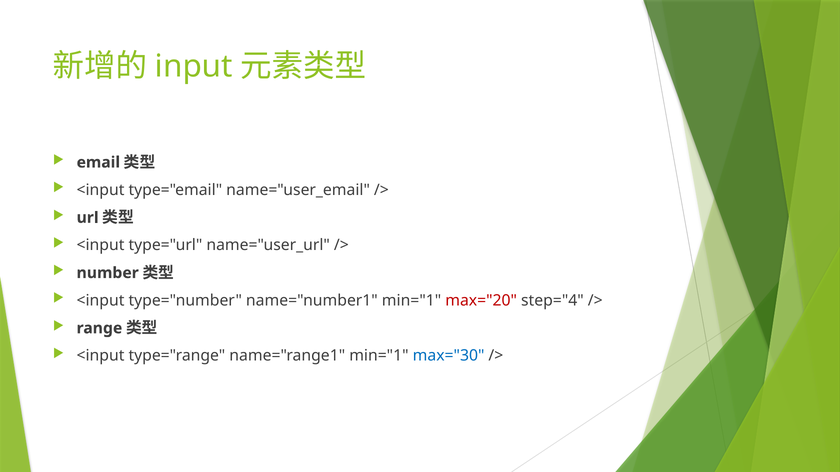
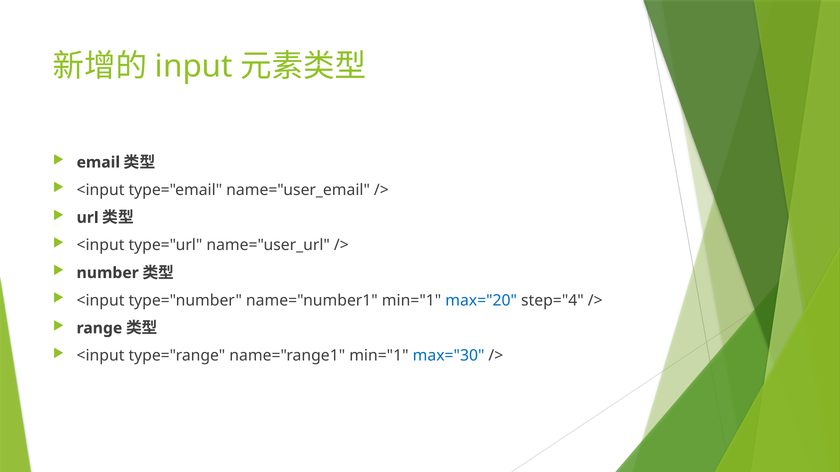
max="20 colour: red -> blue
